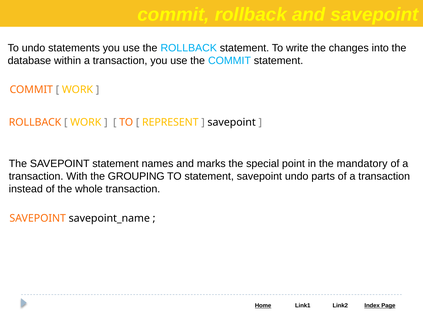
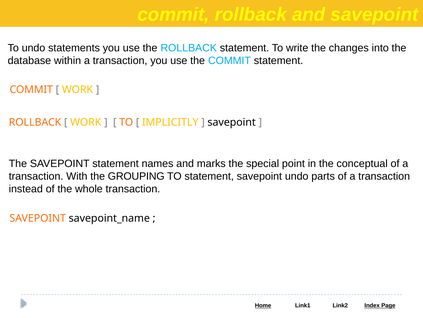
REPRESENT: REPRESENT -> IMPLICITLY
mandatory: mandatory -> conceptual
